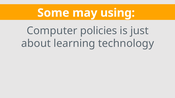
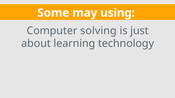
policies: policies -> solving
